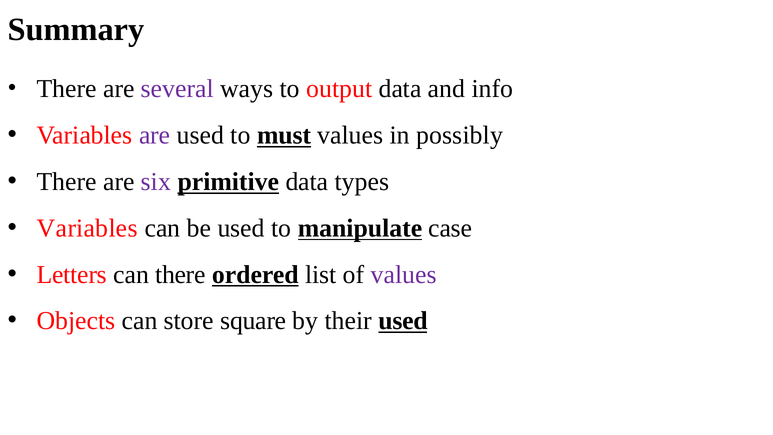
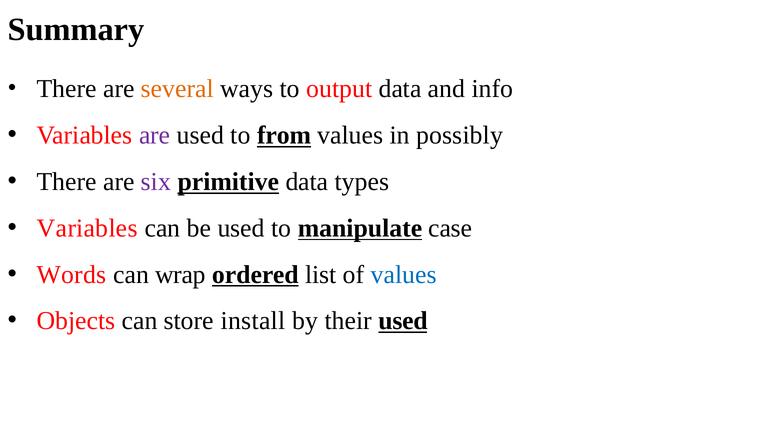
several colour: purple -> orange
must: must -> from
Letters: Letters -> Words
can there: there -> wrap
values at (404, 274) colour: purple -> blue
square: square -> install
